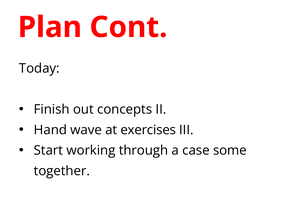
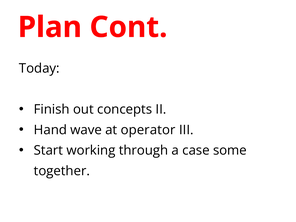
exercises: exercises -> operator
